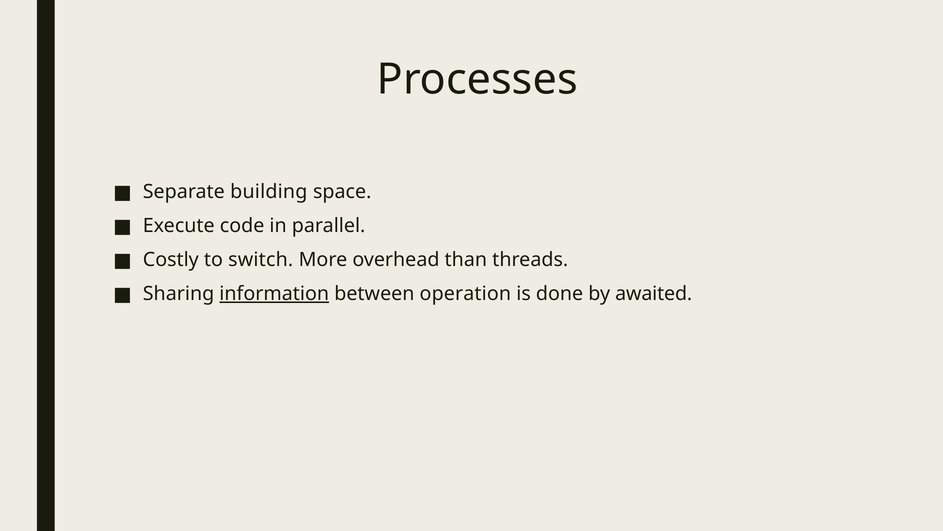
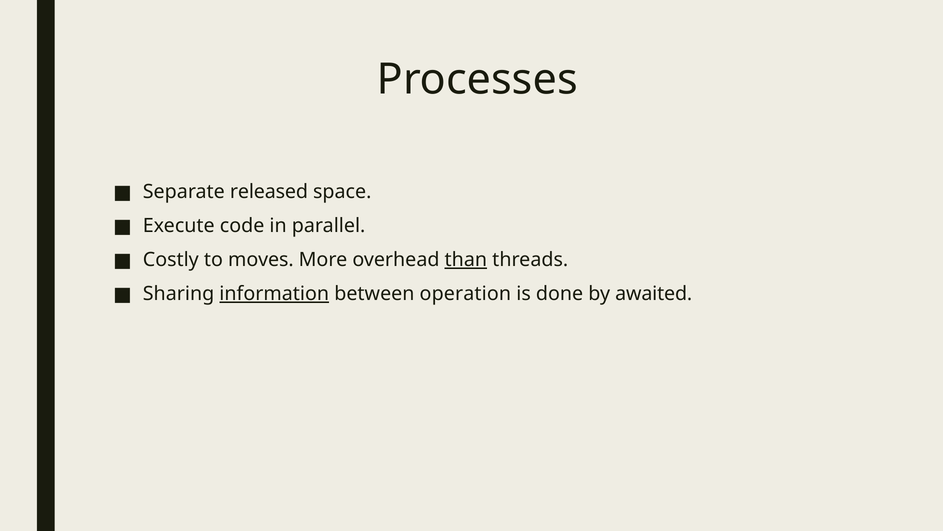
building: building -> released
switch: switch -> moves
than underline: none -> present
